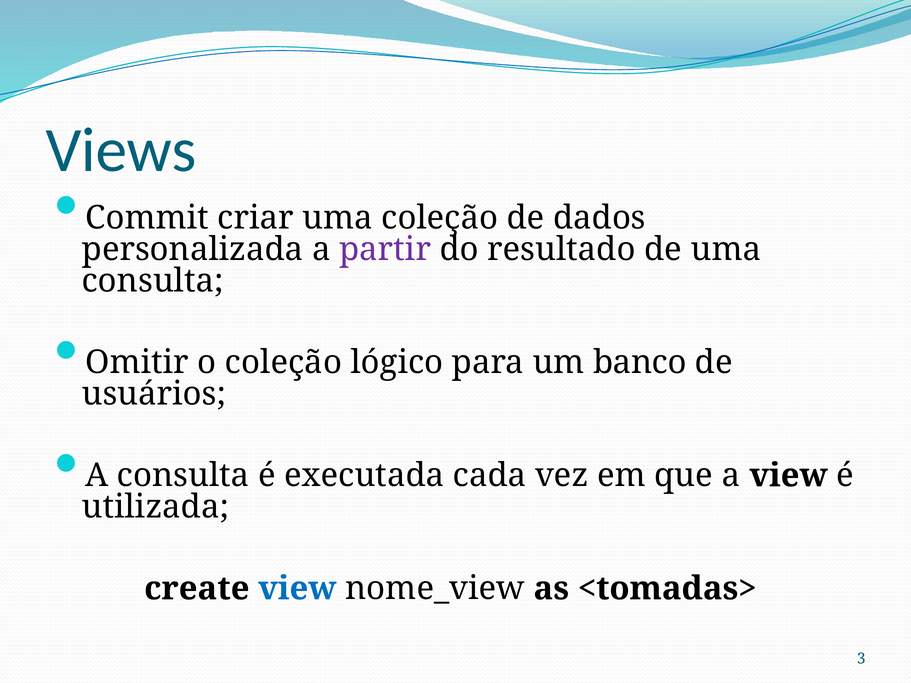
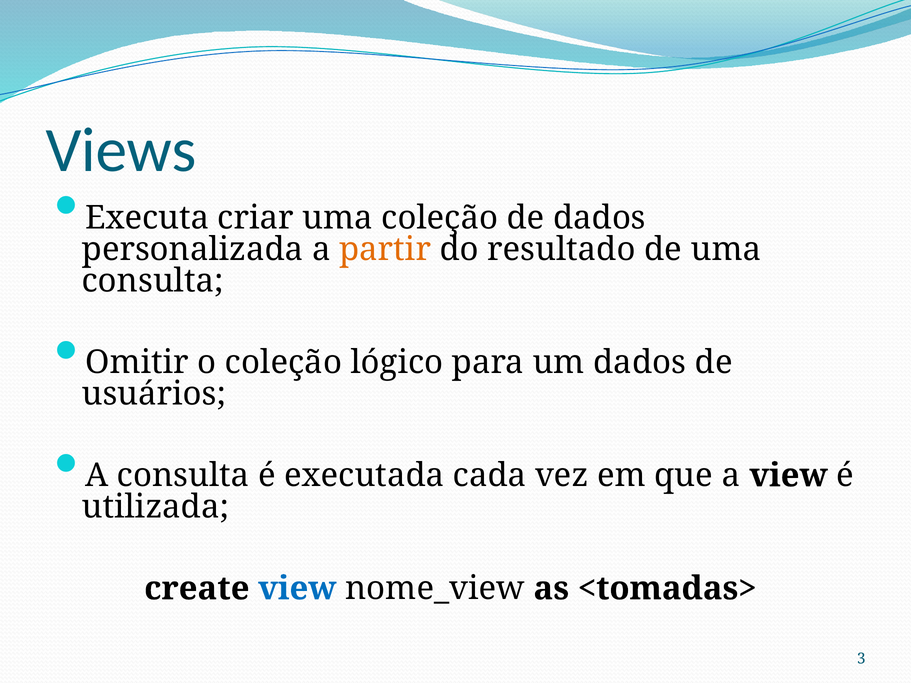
Commit: Commit -> Executa
partir colour: purple -> orange
um banco: banco -> dados
